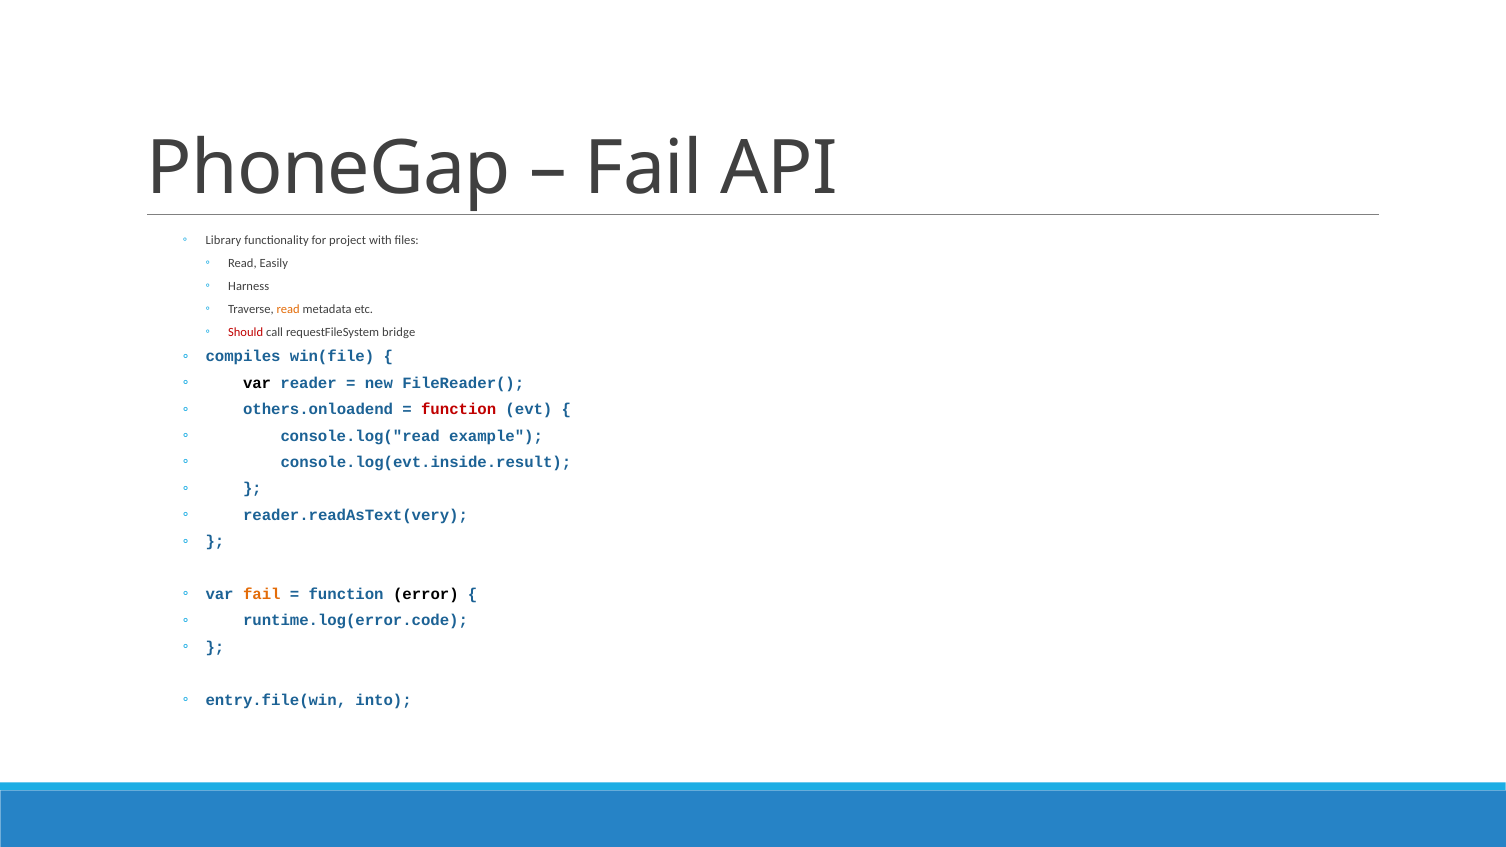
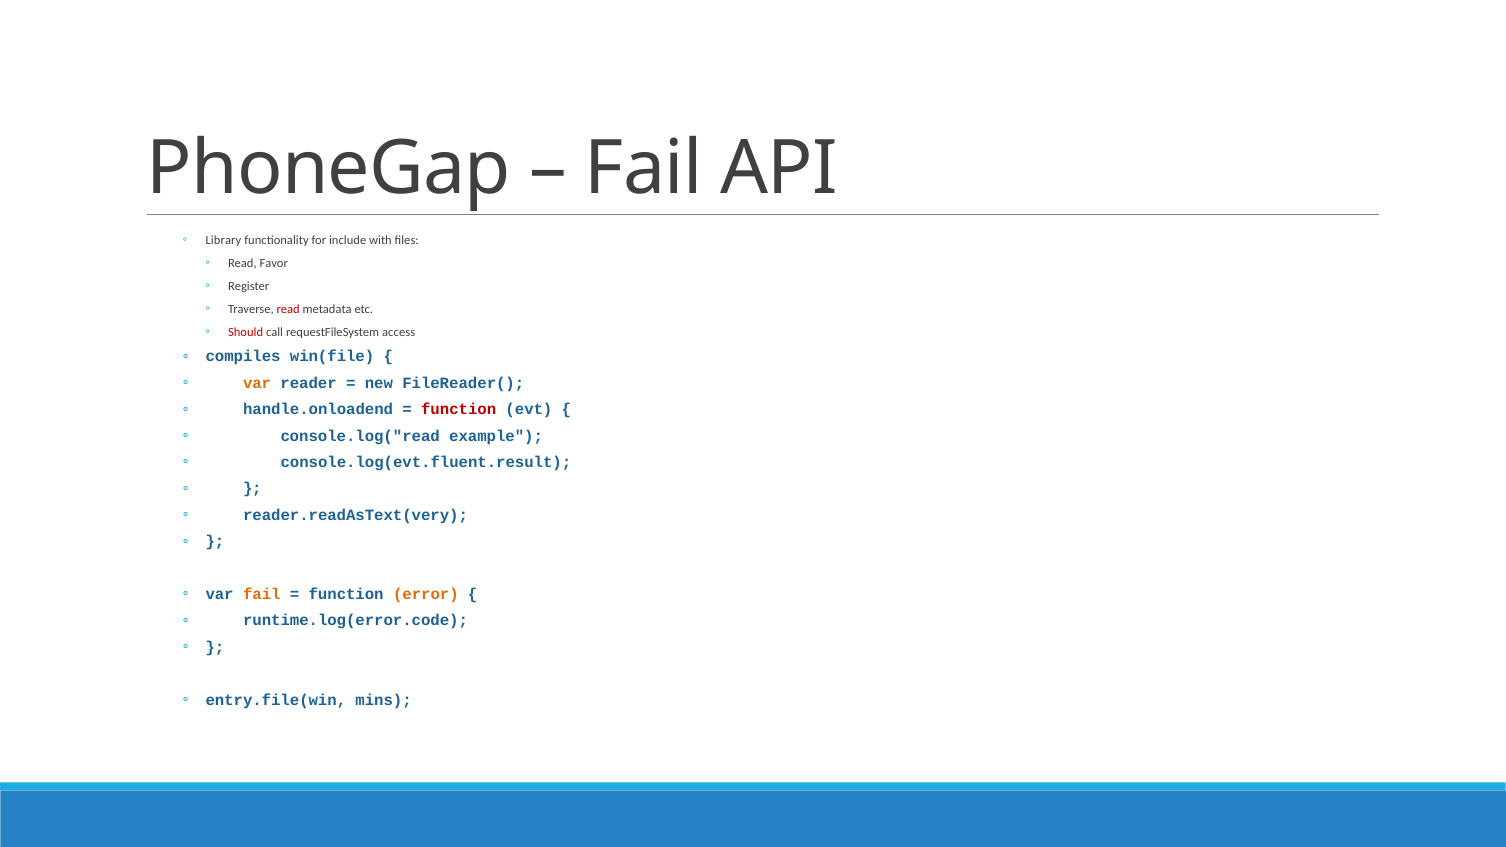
project: project -> include
Easily: Easily -> Favor
Harness: Harness -> Register
read at (288, 309) colour: orange -> red
bridge: bridge -> access
var at (257, 383) colour: black -> orange
others.onloadend: others.onloadend -> handle.onloadend
console.log(evt.inside.result: console.log(evt.inside.result -> console.log(evt.fluent.result
error colour: black -> orange
into: into -> mins
